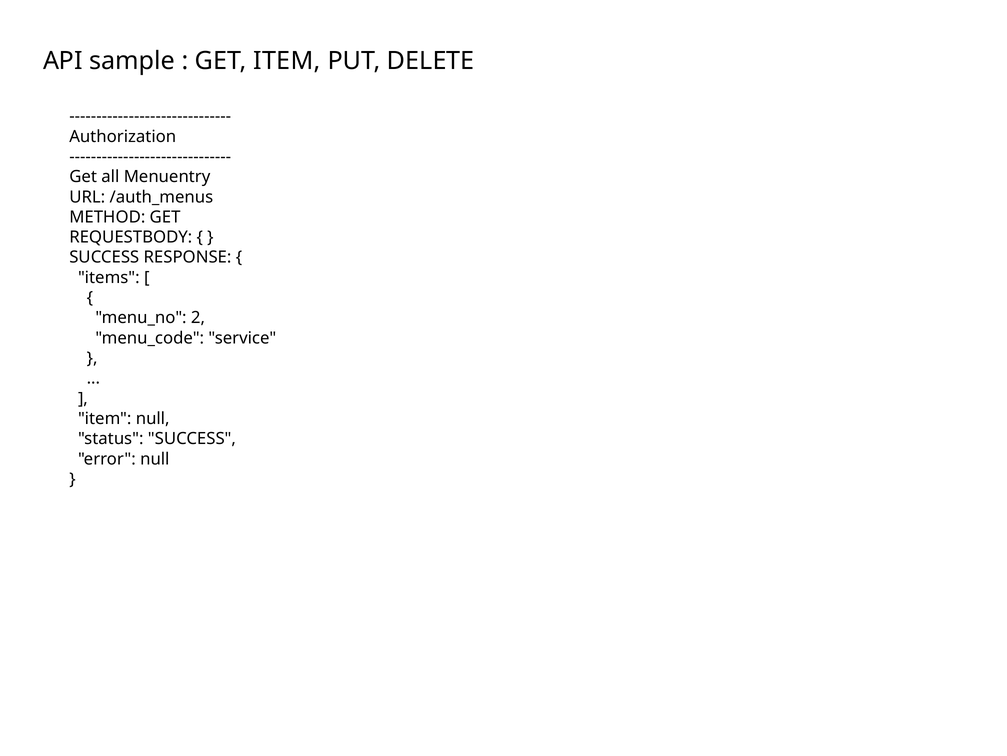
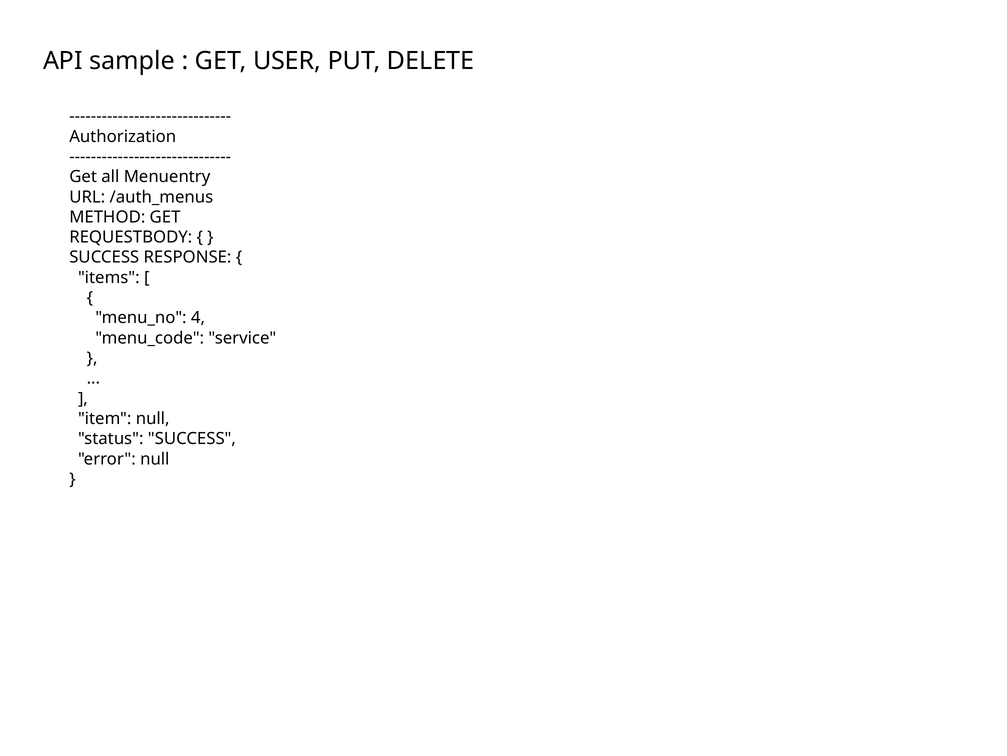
GET ITEM: ITEM -> USER
2: 2 -> 4
